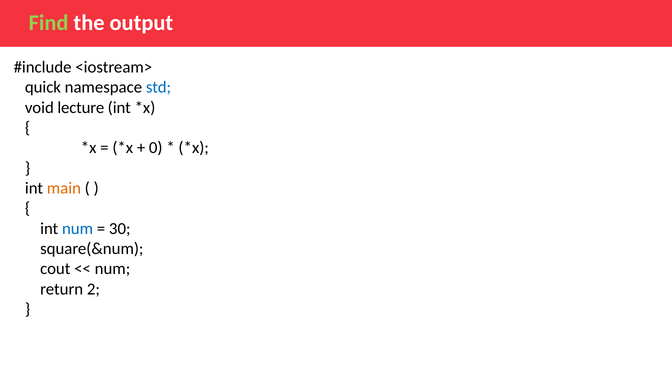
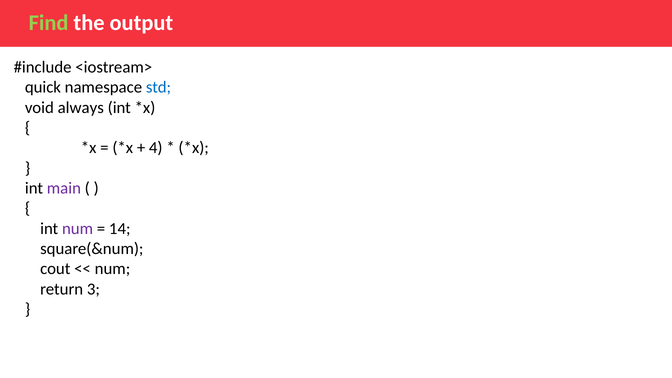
lecture: lecture -> always
0: 0 -> 4
main colour: orange -> purple
num at (78, 229) colour: blue -> purple
30: 30 -> 14
2: 2 -> 3
